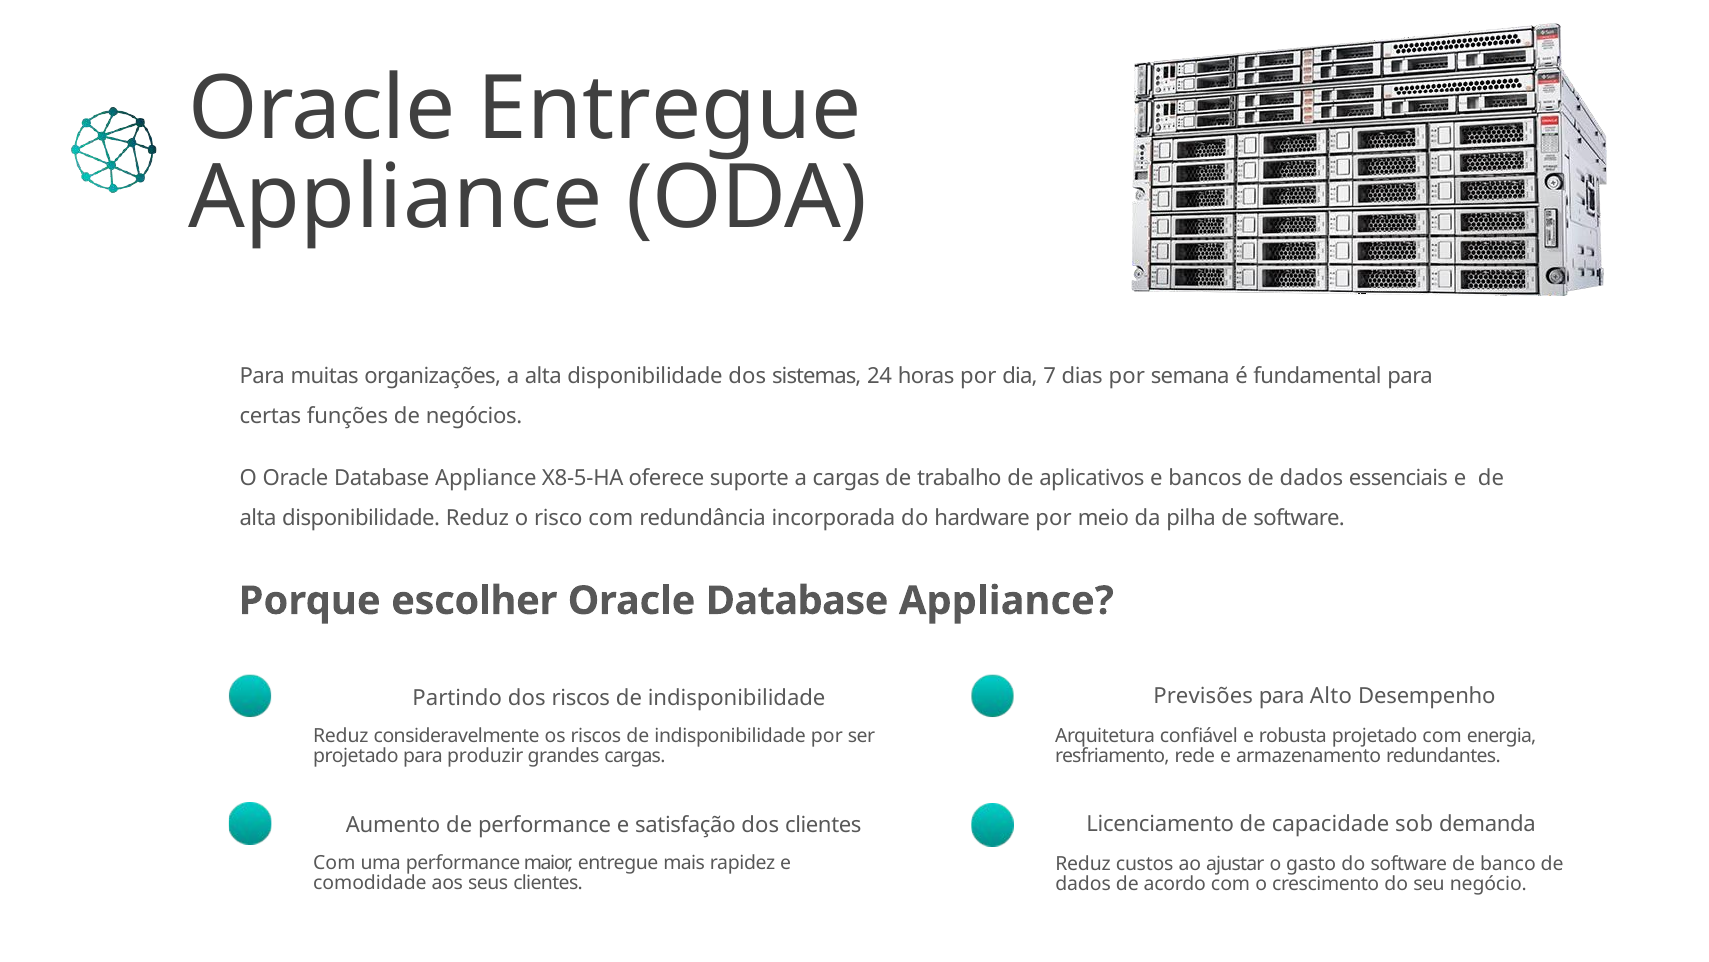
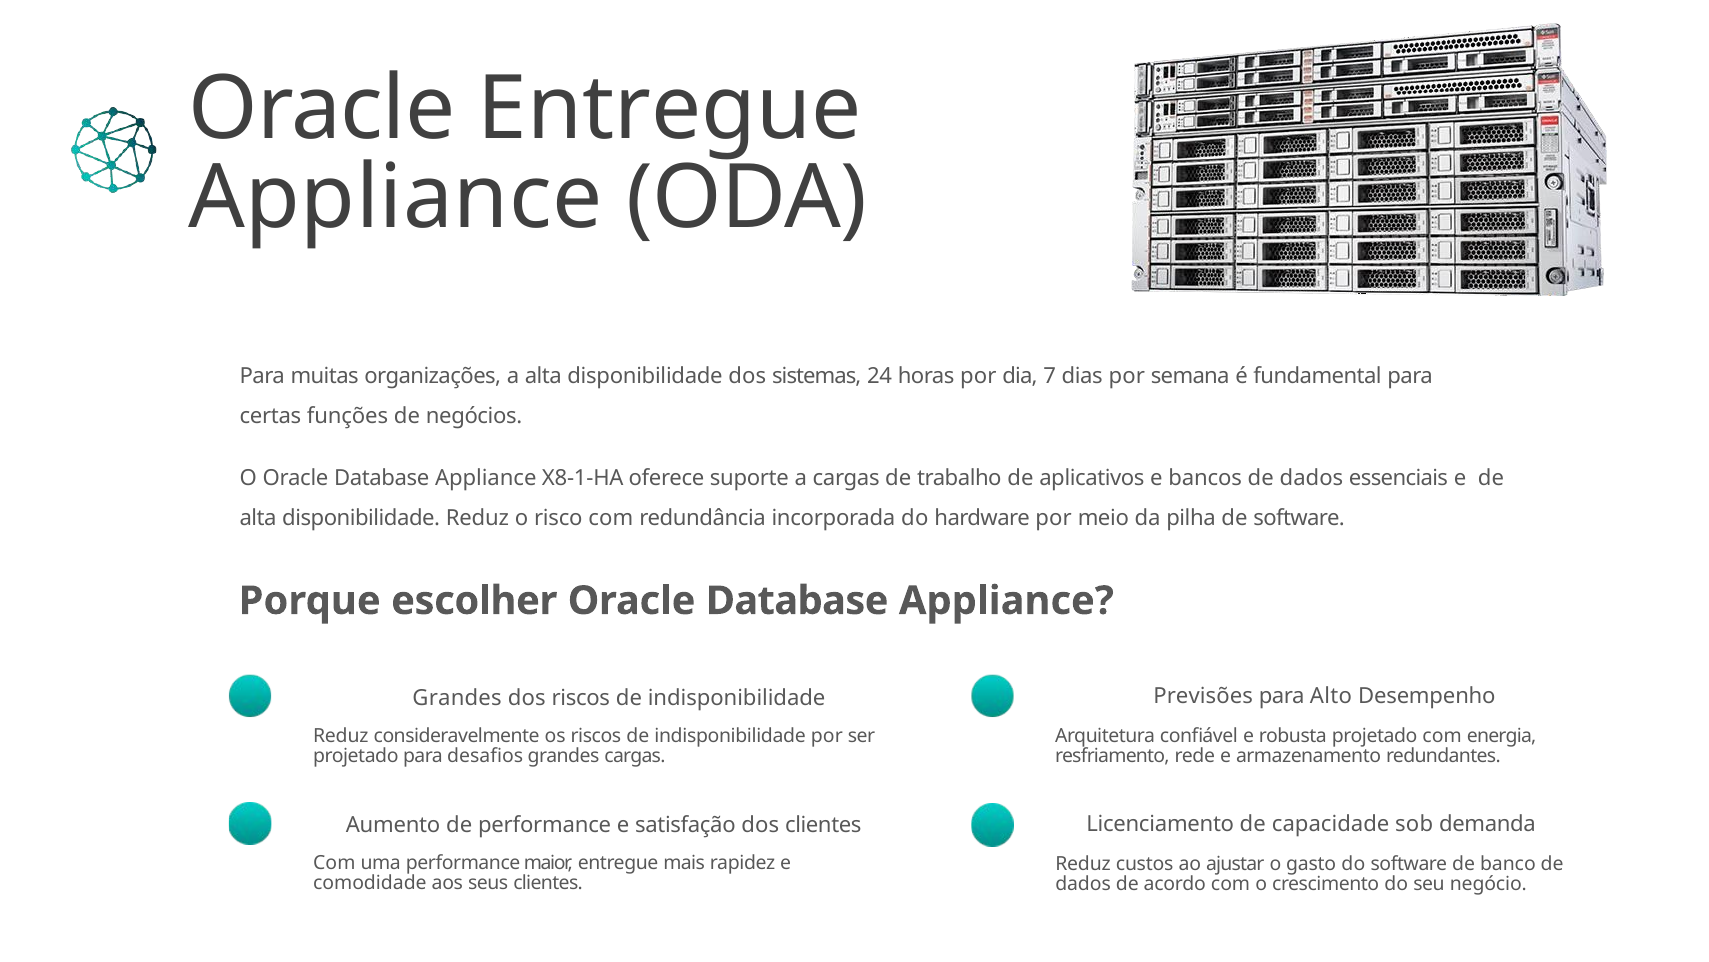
X8-5-HA: X8-5-HA -> X8-1-HA
Partindo at (457, 698): Partindo -> Grandes
produzir: produzir -> desafios
